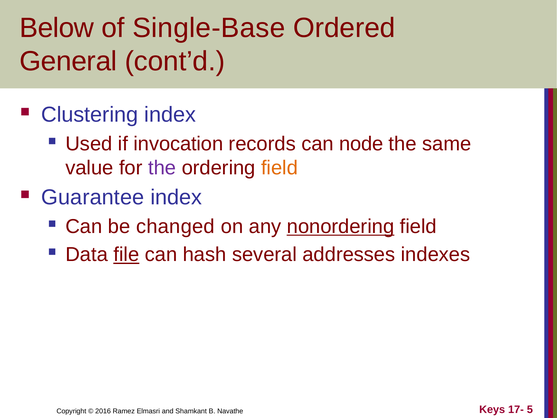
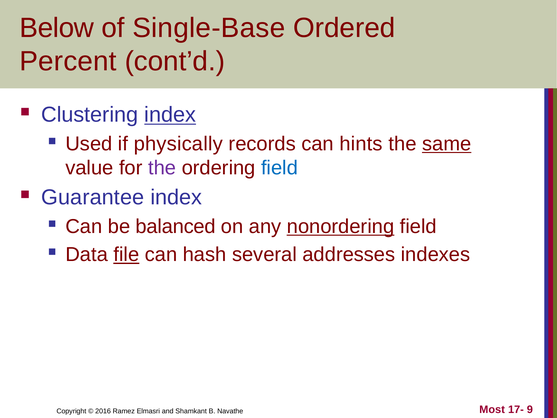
General: General -> Percent
index at (170, 115) underline: none -> present
invocation: invocation -> physically
node: node -> hints
same underline: none -> present
field at (279, 168) colour: orange -> blue
changed: changed -> balanced
Keys: Keys -> Most
5: 5 -> 9
